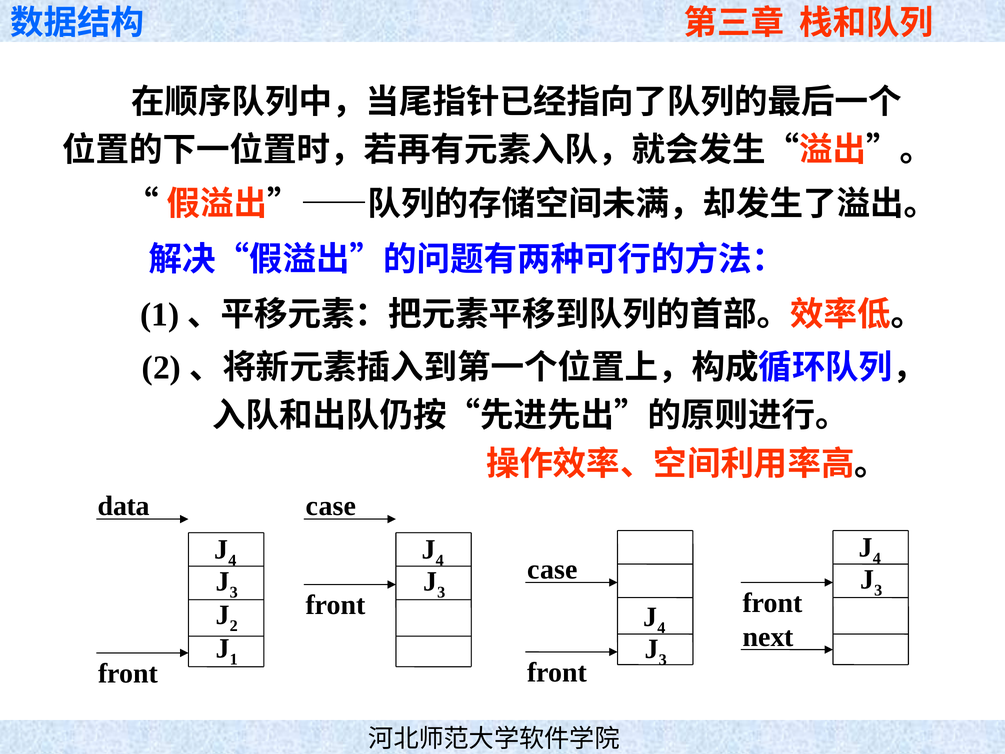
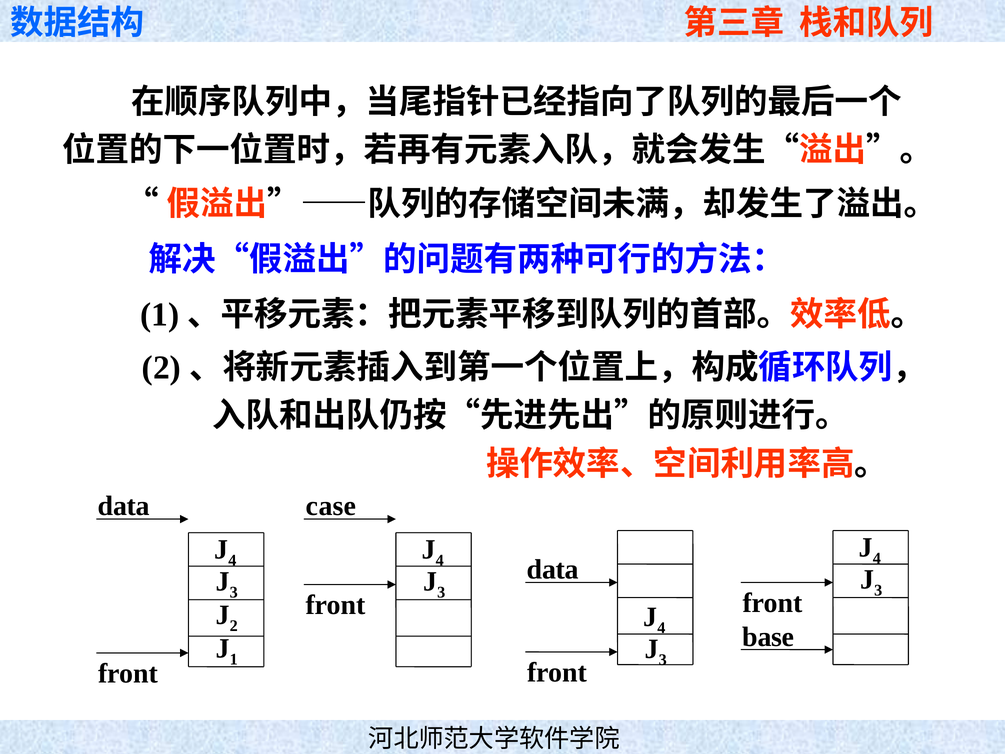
case at (553, 569): case -> data
next: next -> base
